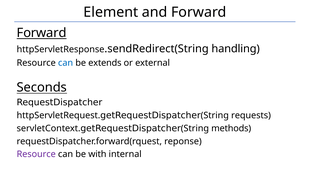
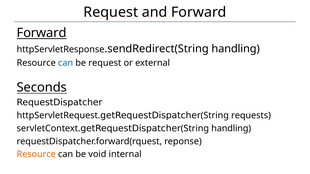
Element at (111, 12): Element -> Request
be extends: extends -> request
methods at (231, 129): methods -> handling
Resource at (36, 155) colour: purple -> orange
with: with -> void
